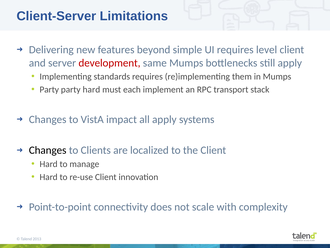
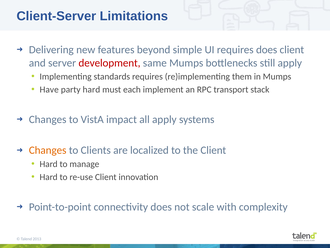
requires level: level -> does
Party at (49, 89): Party -> Have
Changes at (48, 150) colour: black -> orange
